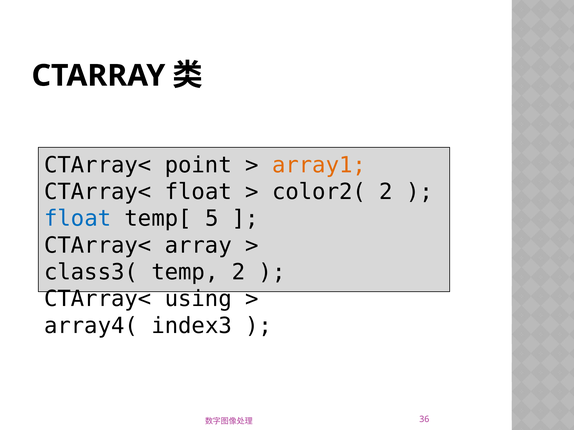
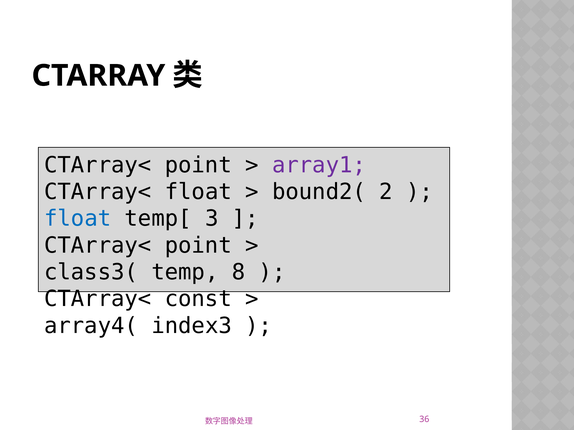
array1 colour: orange -> purple
color2(: color2( -> bound2(
5: 5 -> 3
array at (198, 246): array -> point
temp 2: 2 -> 8
using: using -> const
